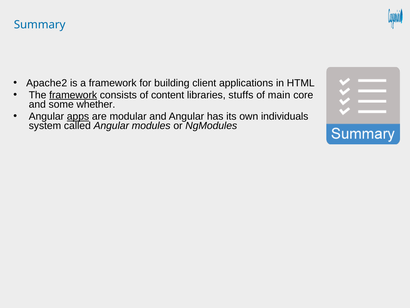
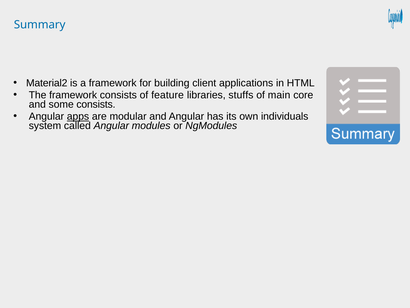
Apache2: Apache2 -> Material2
framework at (73, 95) underline: present -> none
content: content -> feature
some whether: whether -> consists
